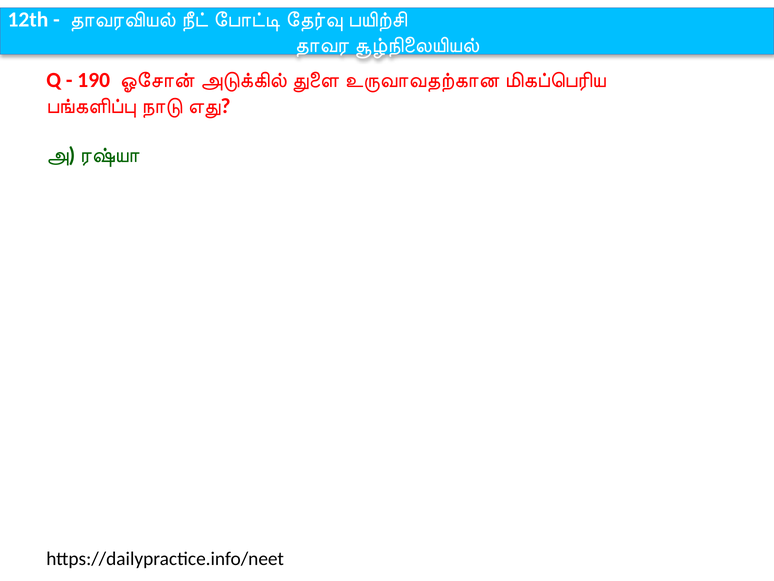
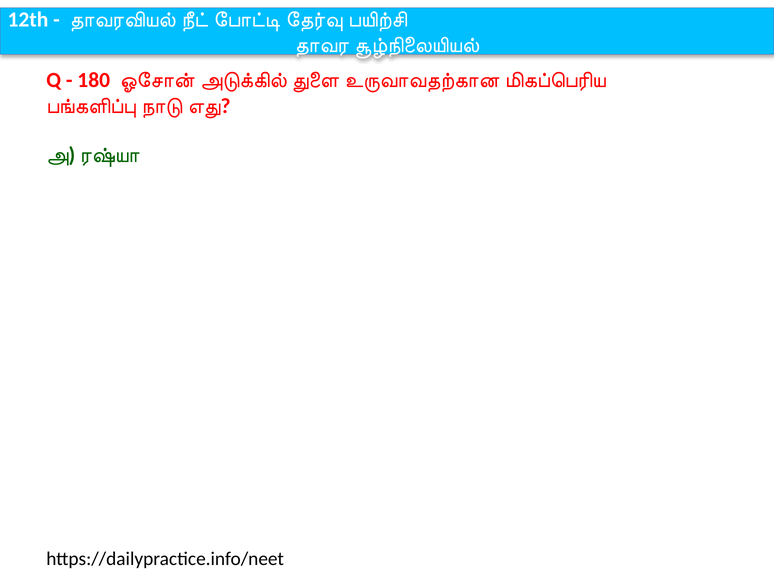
190: 190 -> 180
